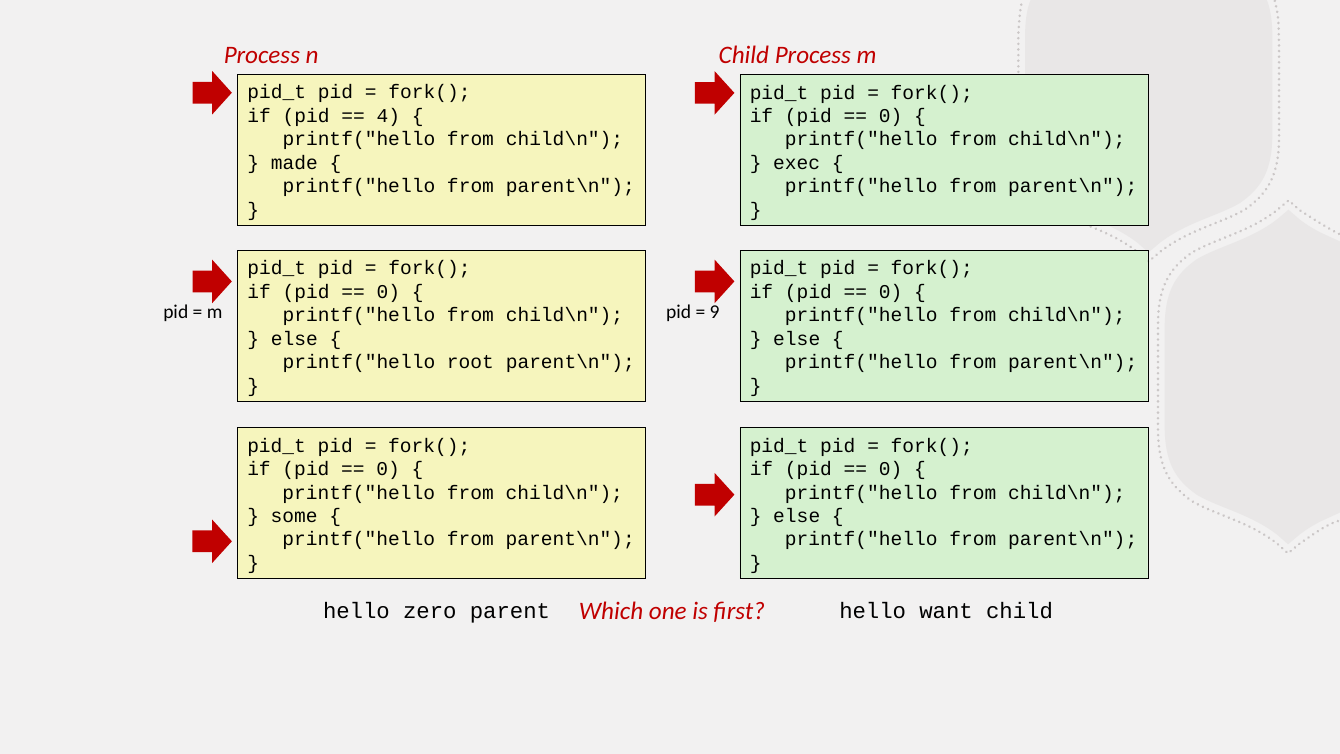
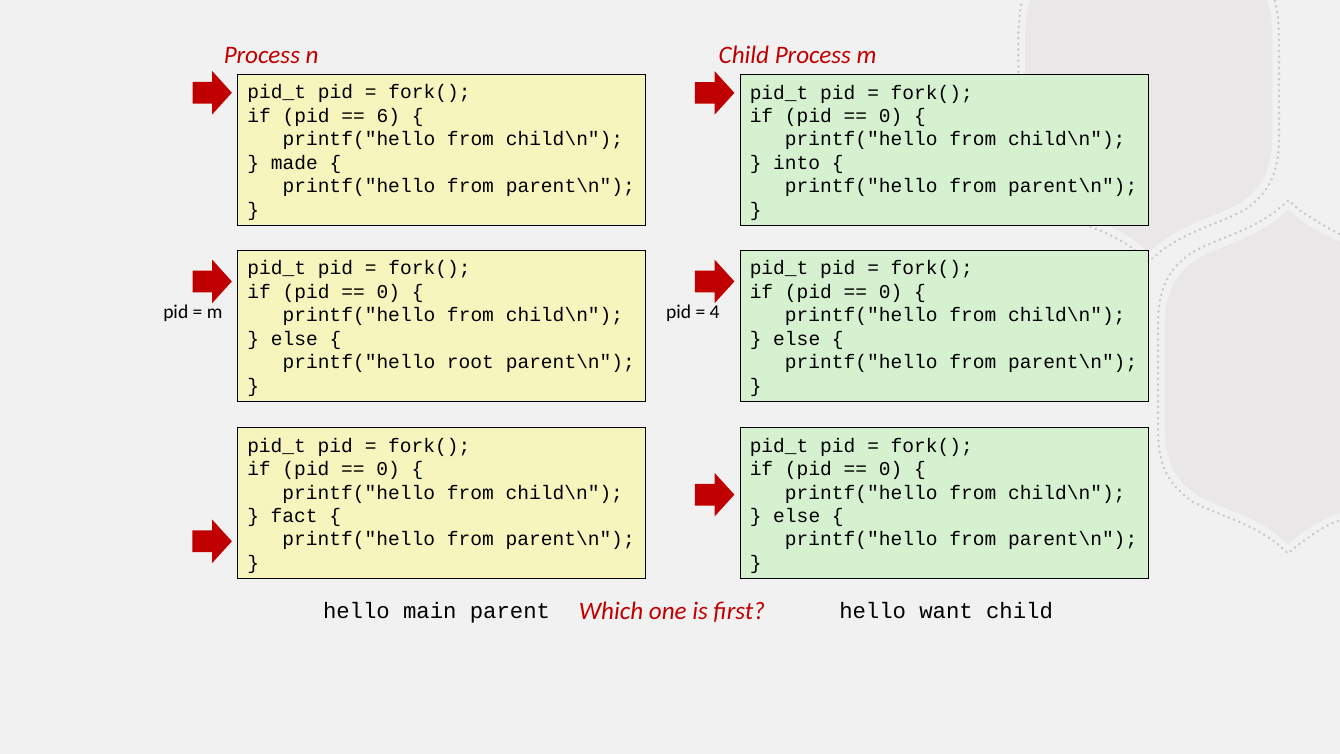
4: 4 -> 6
exec: exec -> into
9: 9 -> 4
some: some -> fact
zero: zero -> main
